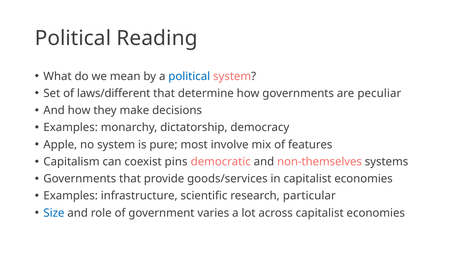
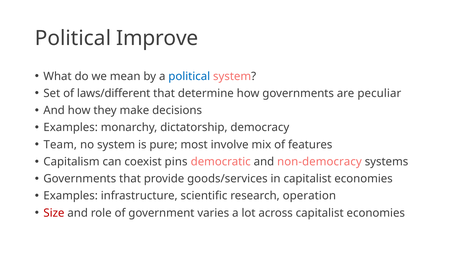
Reading: Reading -> Improve
Apple: Apple -> Team
non-themselves: non-themselves -> non-democracy
particular: particular -> operation
Size colour: blue -> red
